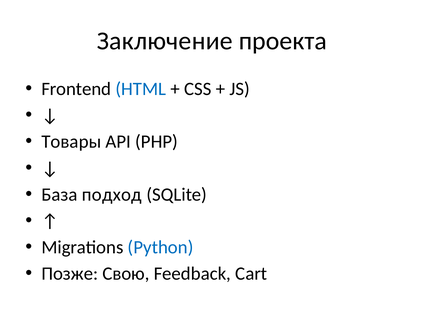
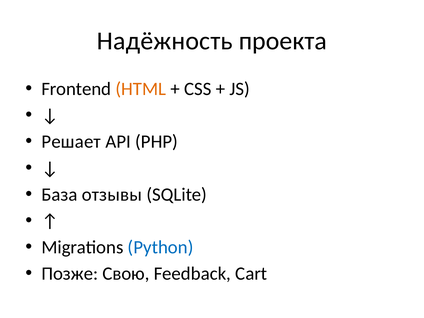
Заключение: Заключение -> Надёжность
HTML colour: blue -> orange
Товары: Товары -> Решает
подход: подход -> отзывы
